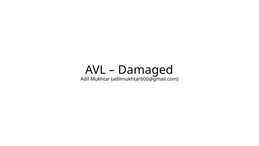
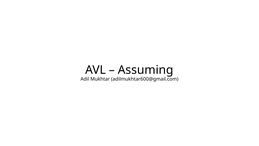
Damaged: Damaged -> Assuming
